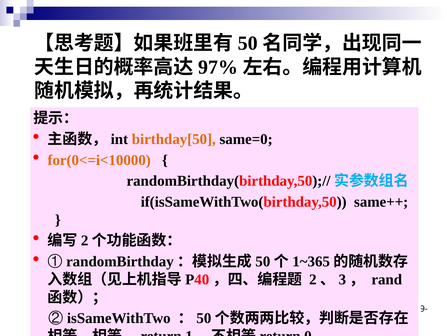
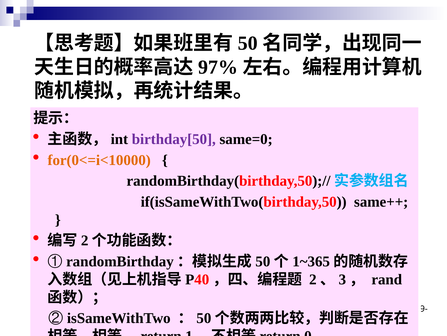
birthday[50 colour: orange -> purple
